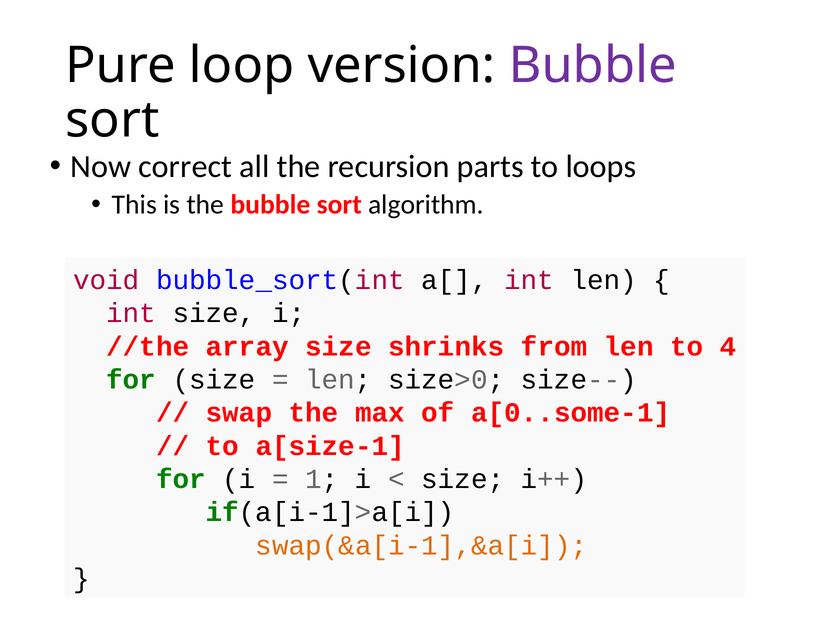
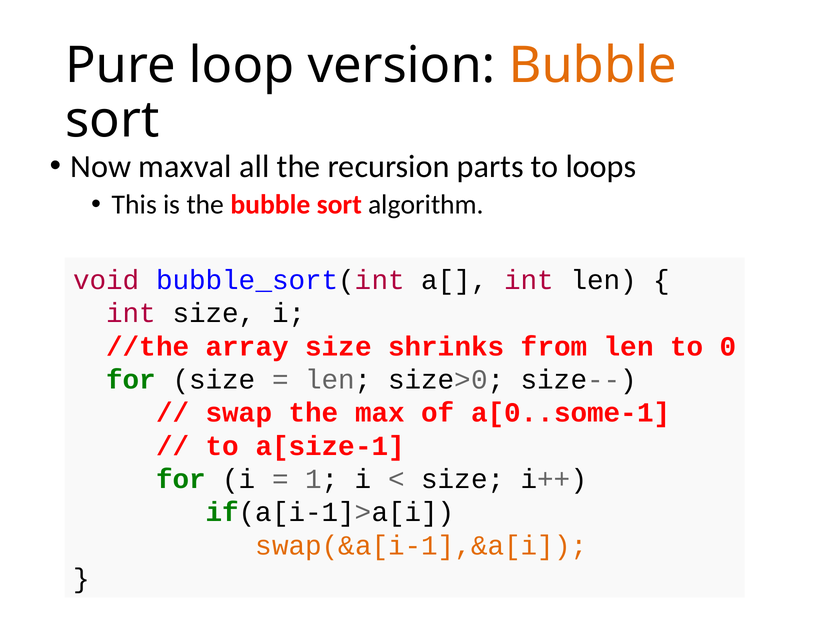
Bubble at (593, 65) colour: purple -> orange
correct: correct -> maxval
4: 4 -> 0
